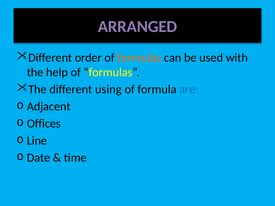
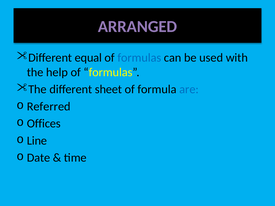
order: order -> equal
formulas at (139, 58) colour: orange -> blue
using: using -> sheet
Adjacent: Adjacent -> Referred
